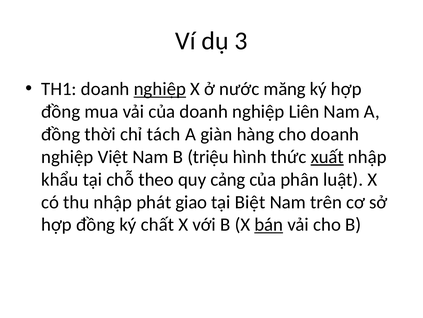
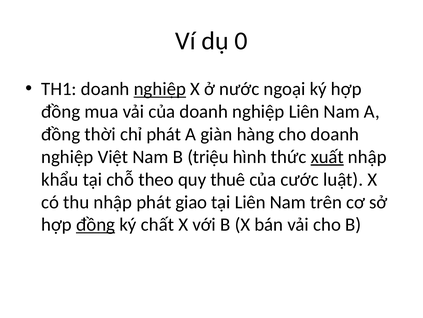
3: 3 -> 0
măng: măng -> ngoại
chỉ tách: tách -> phát
cảng: cảng -> thuê
phân: phân -> cước
tại Biệt: Biệt -> Liên
đồng at (96, 224) underline: none -> present
bán underline: present -> none
